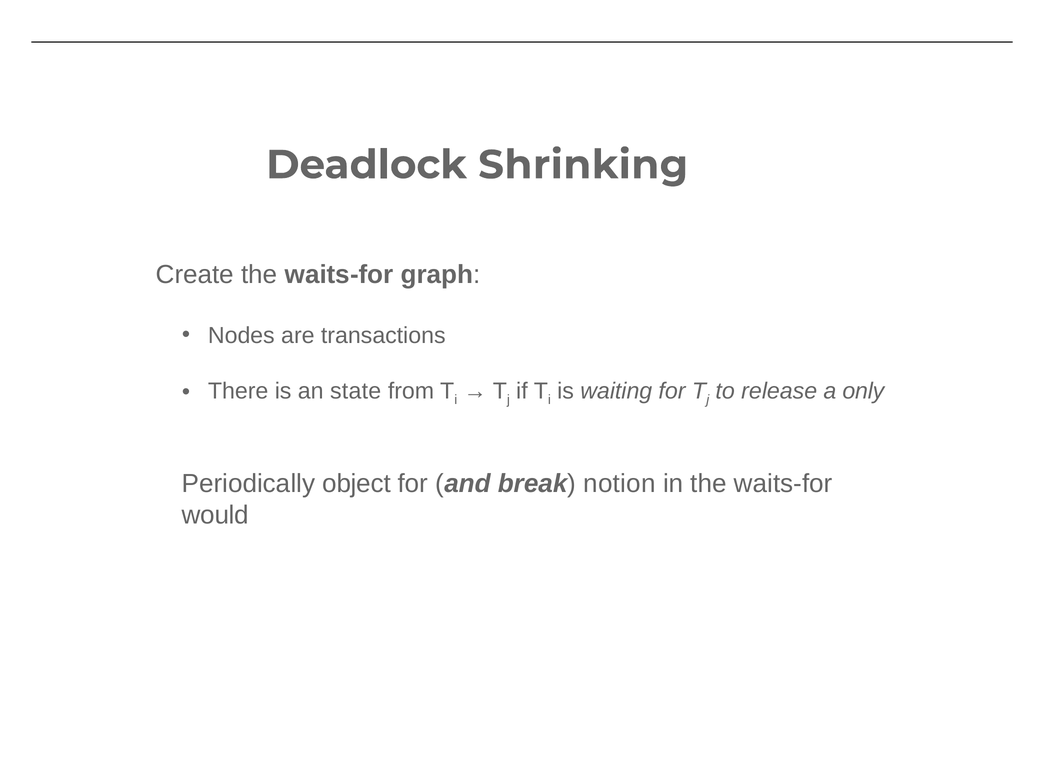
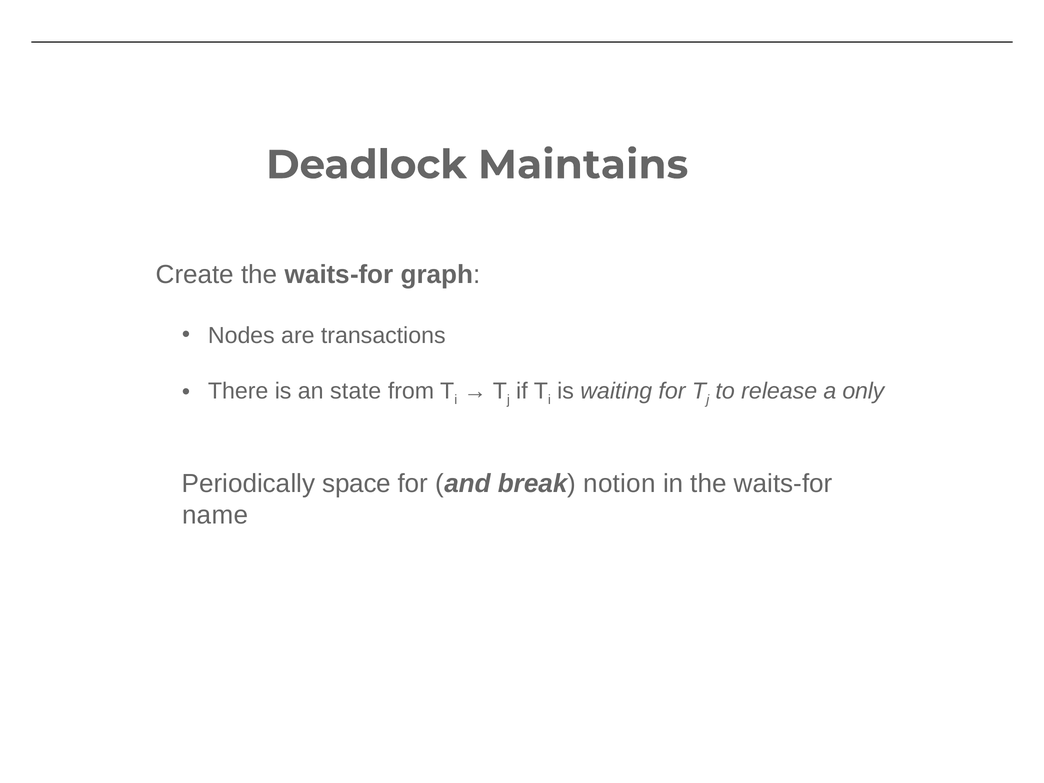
Shrinking: Shrinking -> Maintains
object: object -> space
would: would -> name
